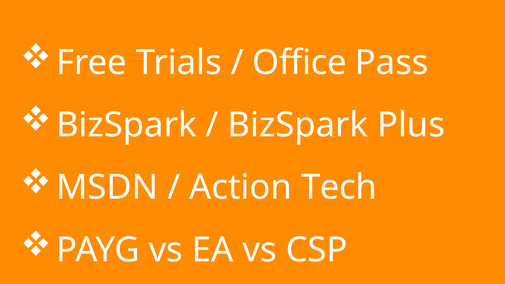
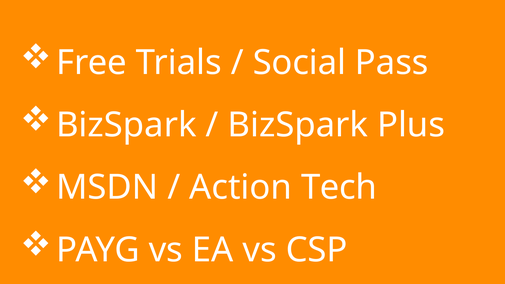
Office: Office -> Social
